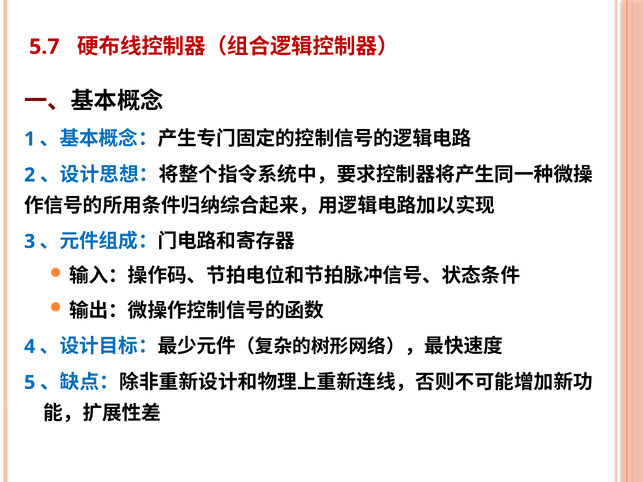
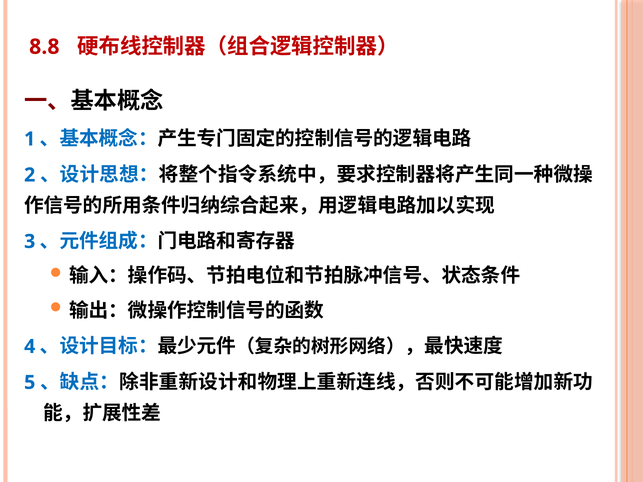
5.7: 5.7 -> 8.8
